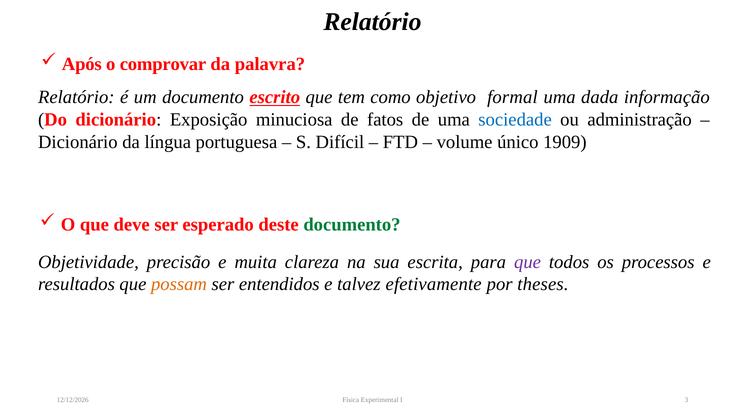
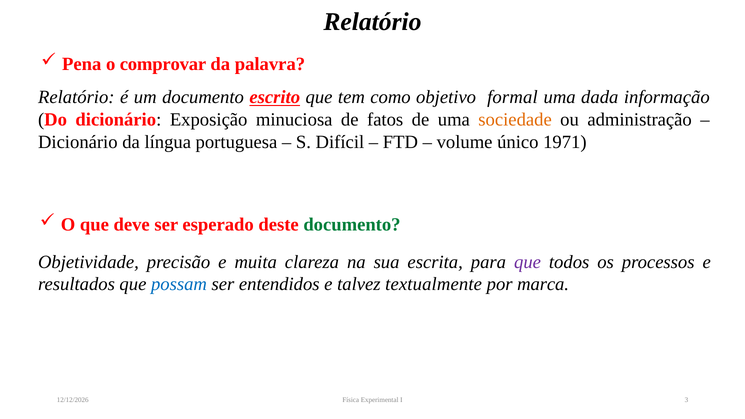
Após: Após -> Pena
sociedade colour: blue -> orange
1909: 1909 -> 1971
possam colour: orange -> blue
efetivamente: efetivamente -> textualmente
theses: theses -> marca
